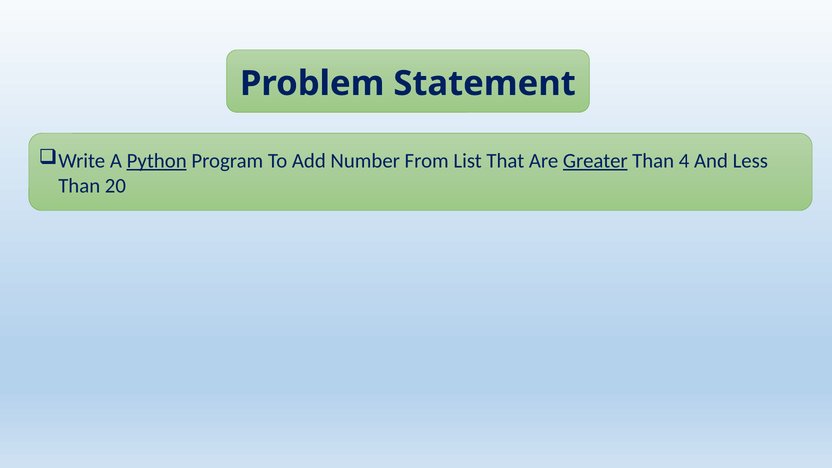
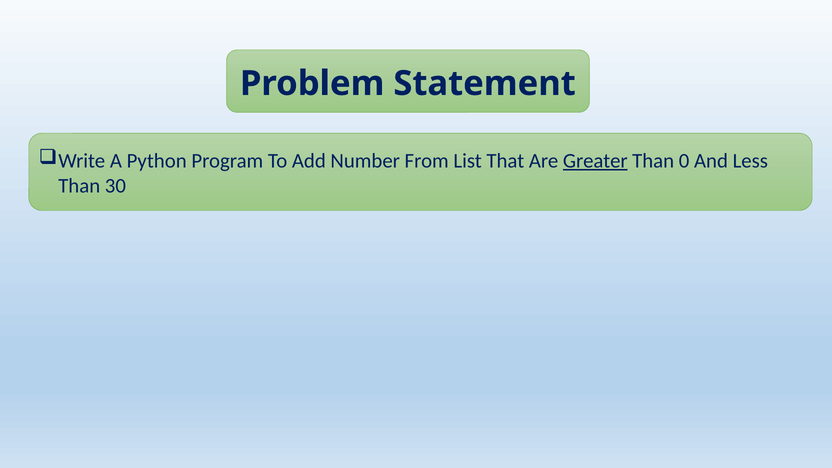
Python underline: present -> none
4: 4 -> 0
20: 20 -> 30
